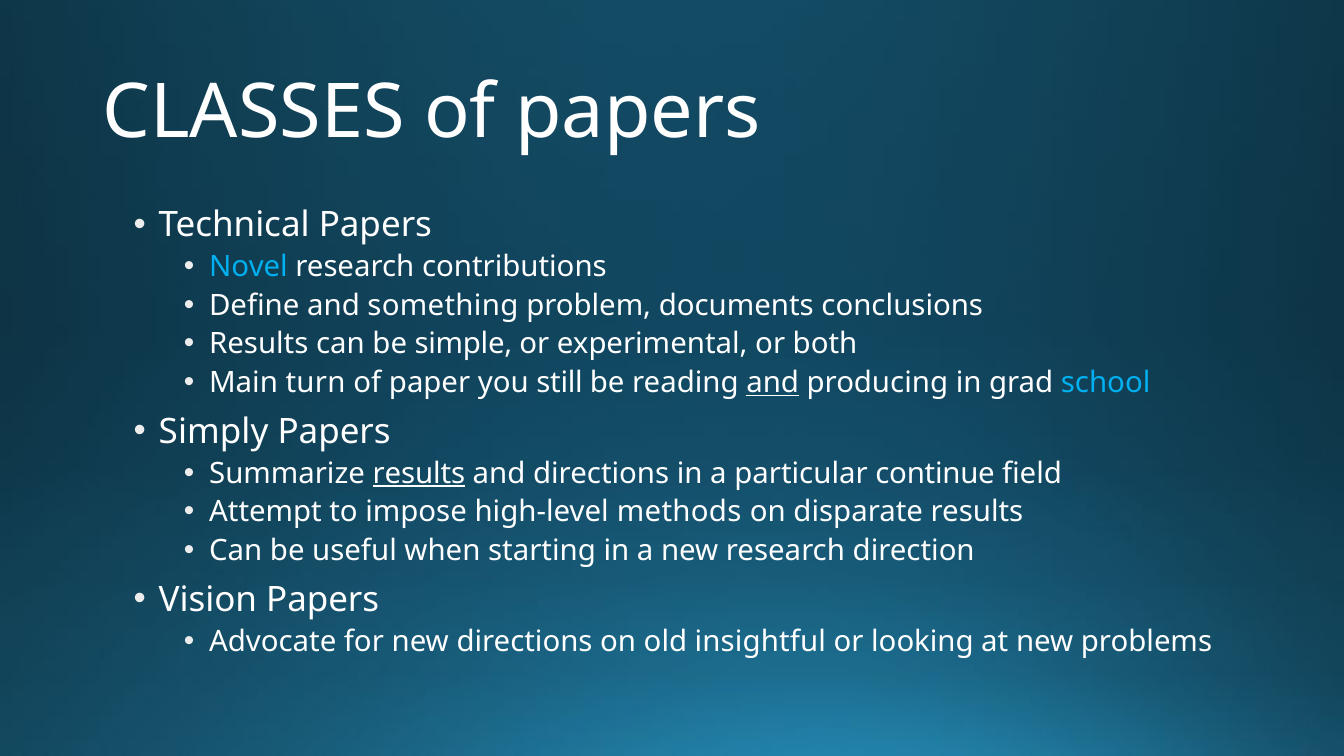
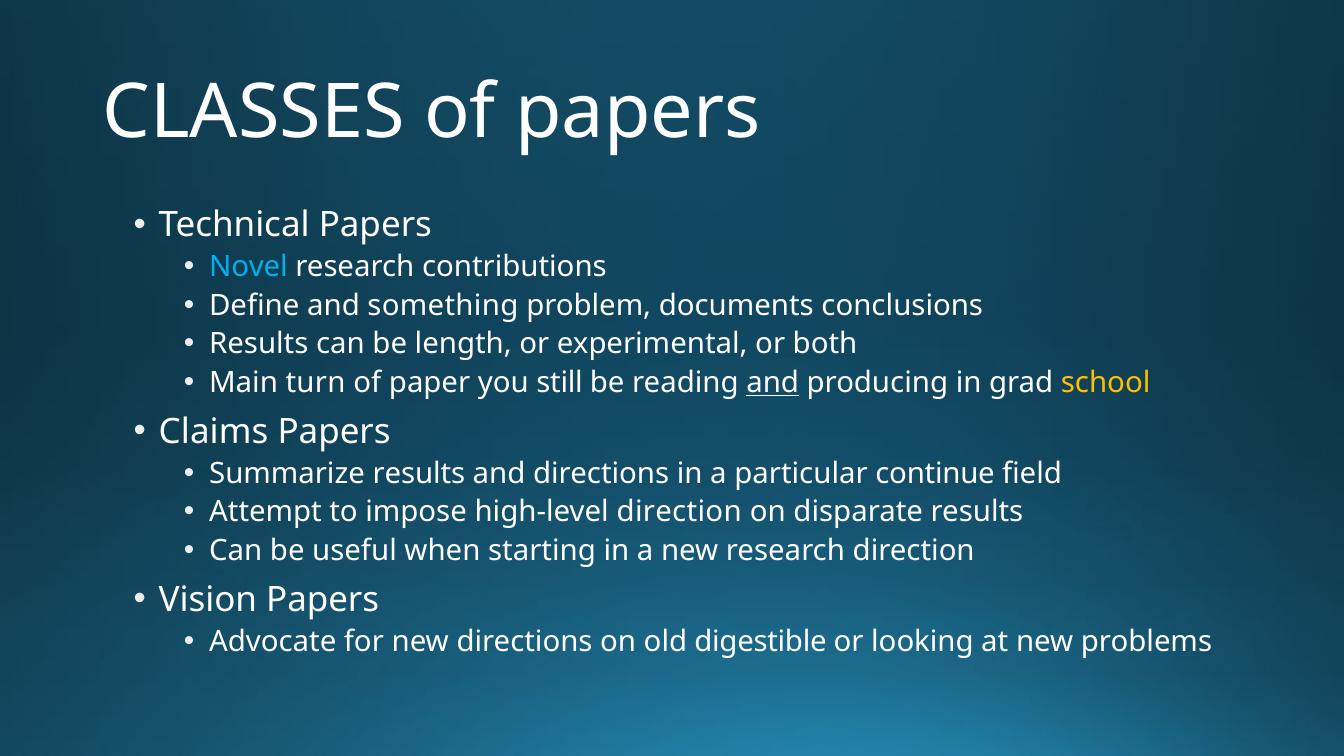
simple: simple -> length
school colour: light blue -> yellow
Simply: Simply -> Claims
results at (419, 473) underline: present -> none
high-level methods: methods -> direction
insightful: insightful -> digestible
